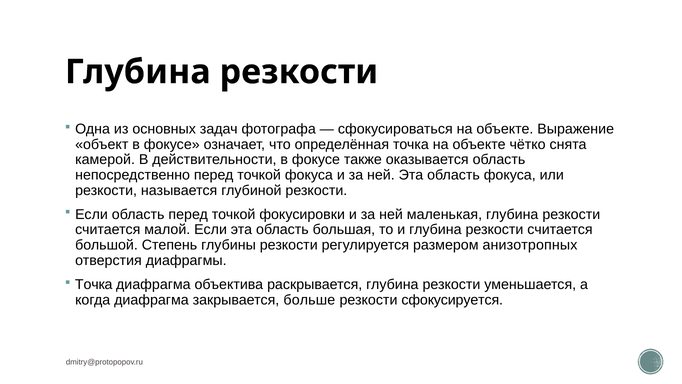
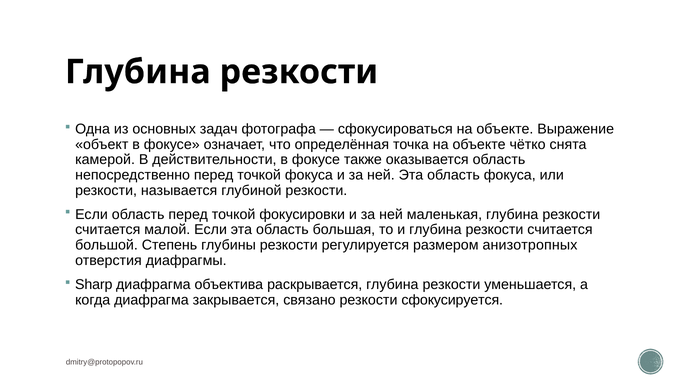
Точка at (94, 284): Точка -> Sharp
больше: больше -> связано
